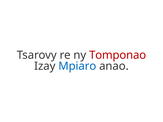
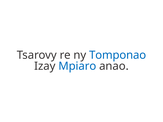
Tomponao colour: red -> blue
